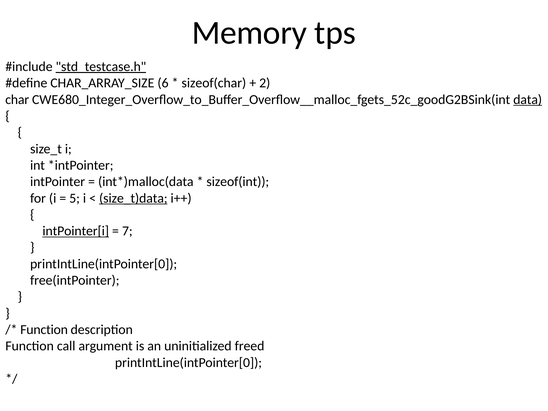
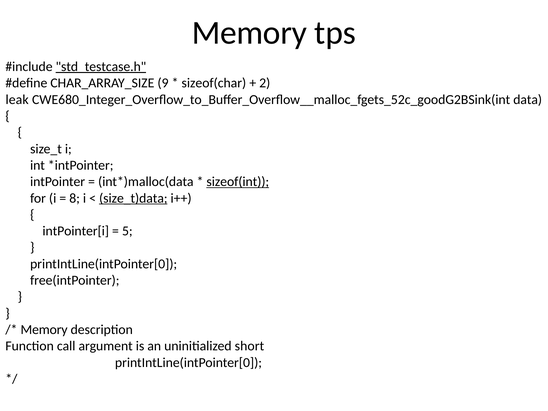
6: 6 -> 9
char: char -> leak
data underline: present -> none
sizeof(int underline: none -> present
5: 5 -> 8
intPointer[i underline: present -> none
7: 7 -> 5
Function at (44, 330): Function -> Memory
freed: freed -> short
